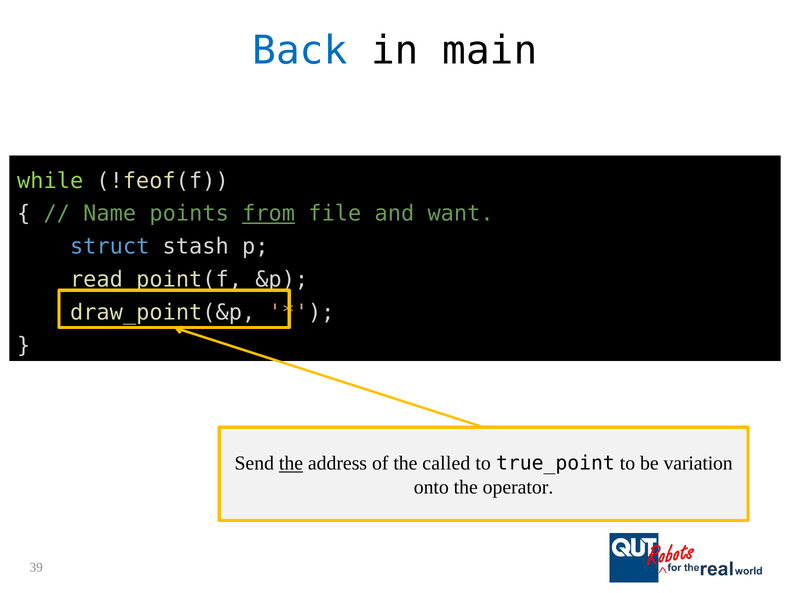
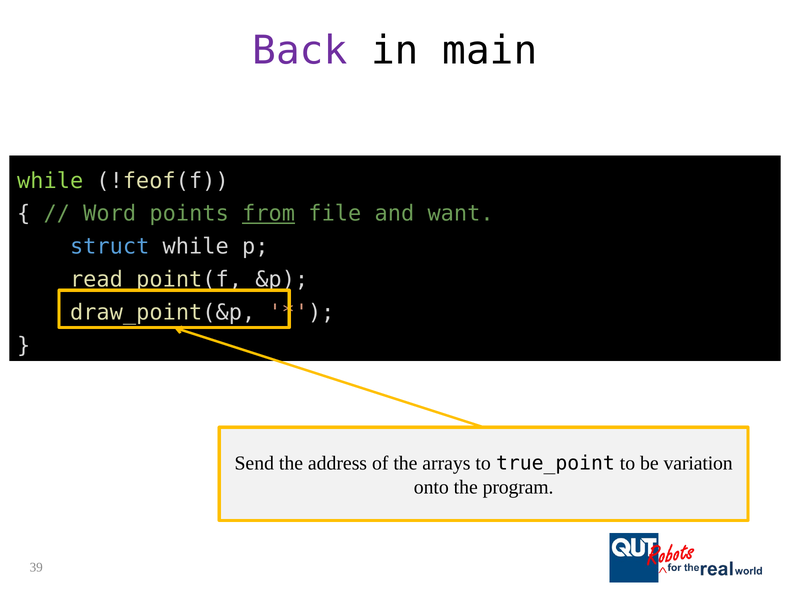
Back colour: blue -> purple
Name: Name -> Word
struct stash: stash -> while
the at (291, 463) underline: present -> none
called: called -> arrays
operator: operator -> program
